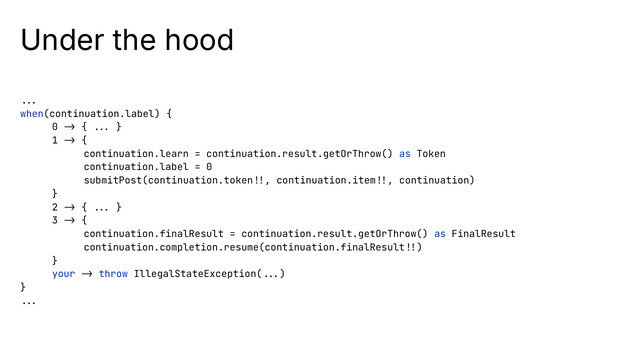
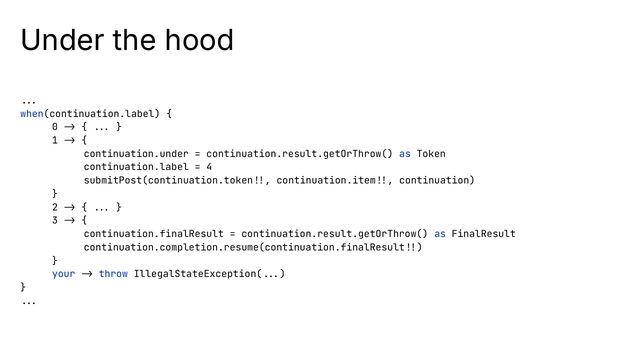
continuation.learn: continuation.learn -> continuation.under
0 at (209, 167): 0 -> 4
